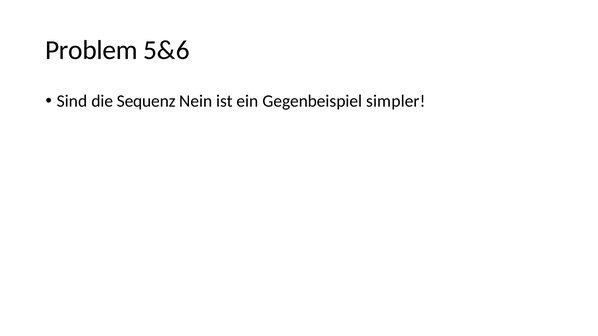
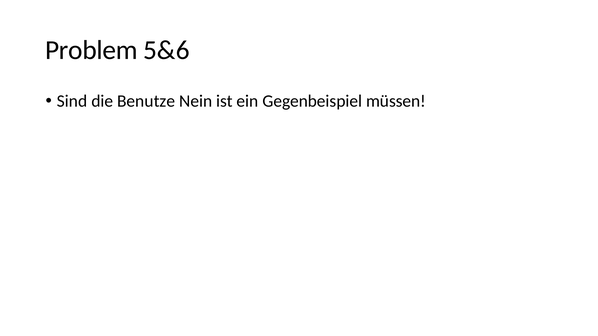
Sequenz: Sequenz -> Benutze
simpler: simpler -> müssen
